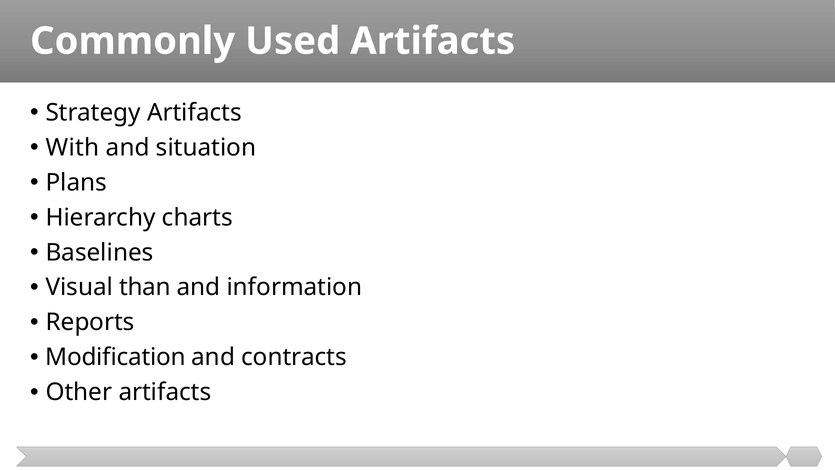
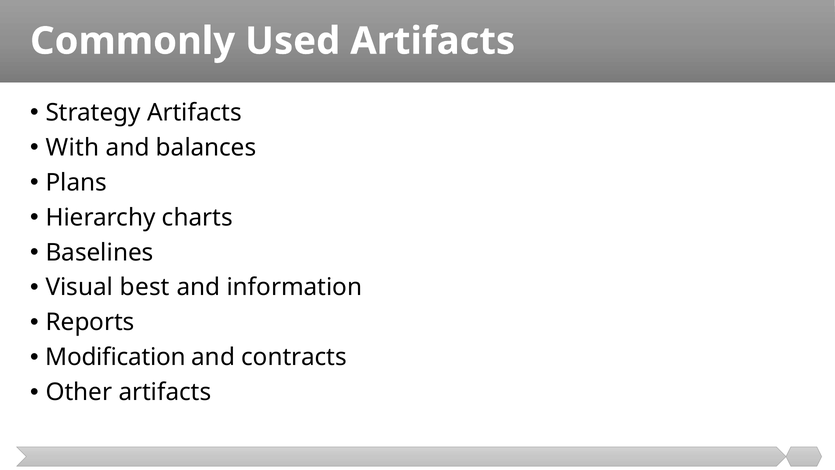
situation: situation -> balances
than: than -> best
